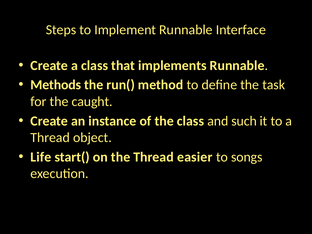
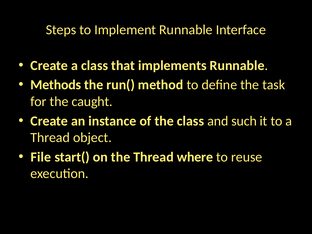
Life: Life -> File
easier: easier -> where
songs: songs -> reuse
